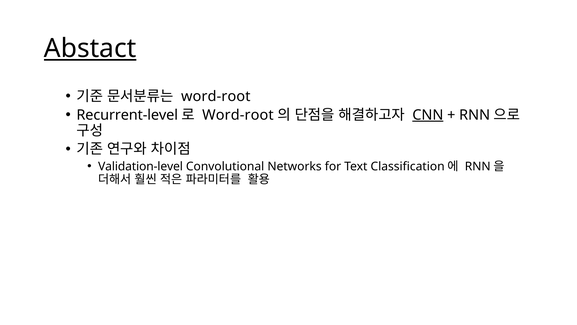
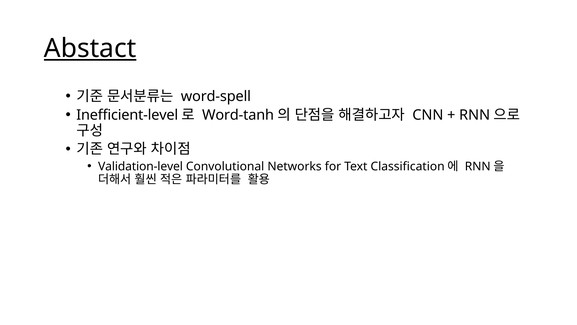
word-root at (216, 96): word-root -> word-spell
Recurrent-level: Recurrent-level -> Inefficient-level
Word-root at (238, 115): Word-root -> Word-tanh
CNN underline: present -> none
